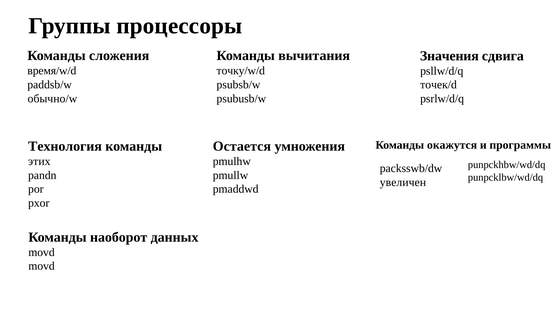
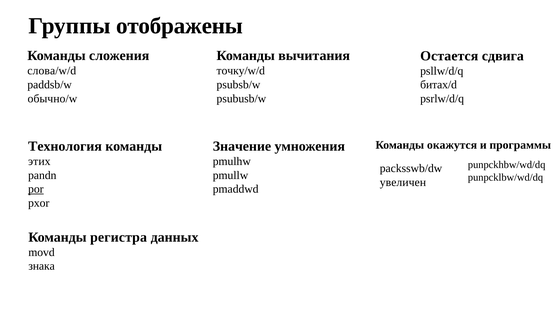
процессоры: процессоры -> отображены
Значения: Значения -> Остается
время/w/d: время/w/d -> слова/w/d
точек/d: точек/d -> битах/d
Остается: Остается -> Значение
por underline: none -> present
наоборот: наоборот -> регистра
movd at (42, 267): movd -> знака
